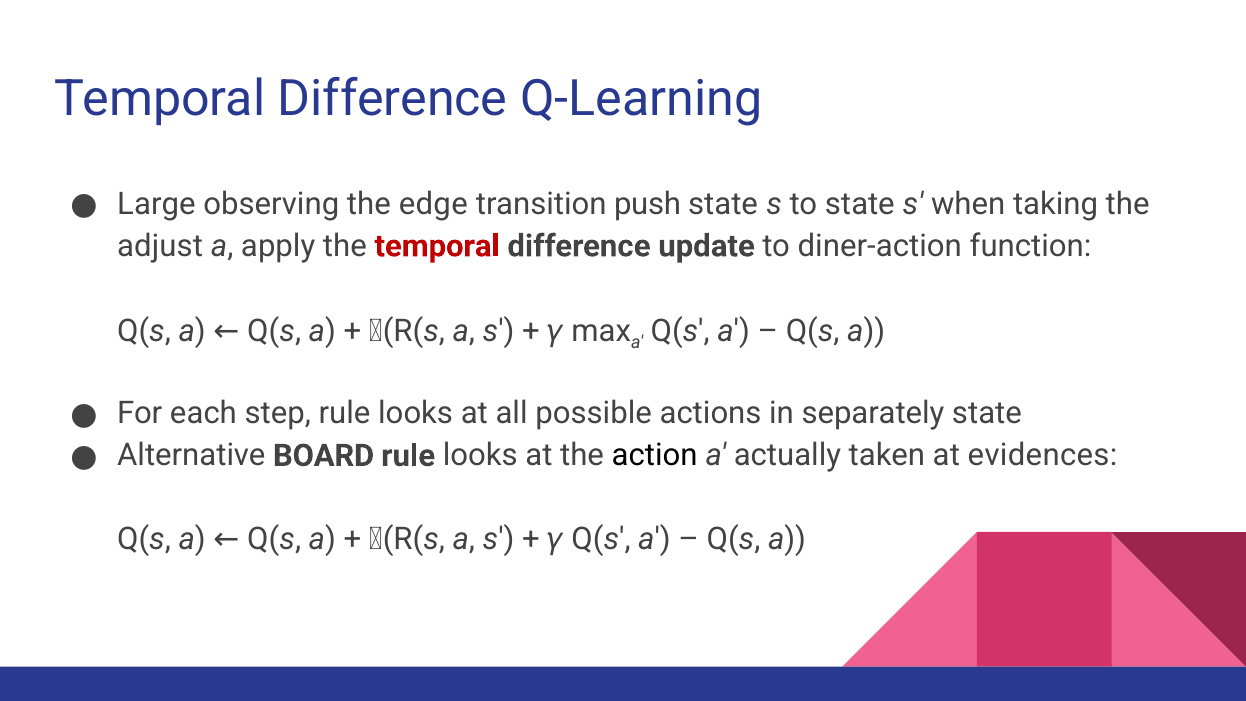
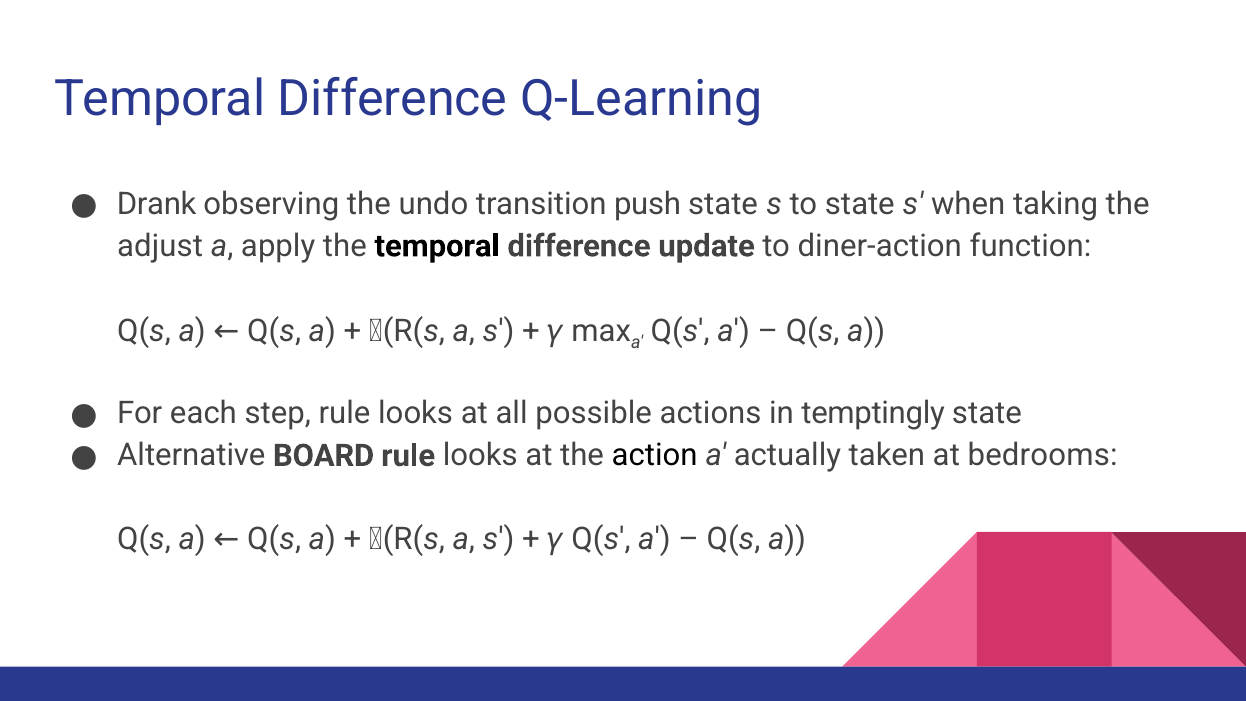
Large: Large -> Drank
edge: edge -> undo
temporal at (437, 246) colour: red -> black
separately: separately -> temptingly
evidences: evidences -> bedrooms
